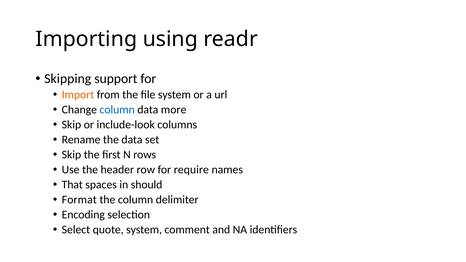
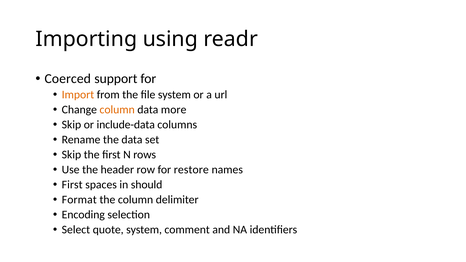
Skipping: Skipping -> Coerced
column at (117, 110) colour: blue -> orange
include-look: include-look -> include-data
require: require -> restore
That at (72, 185): That -> First
